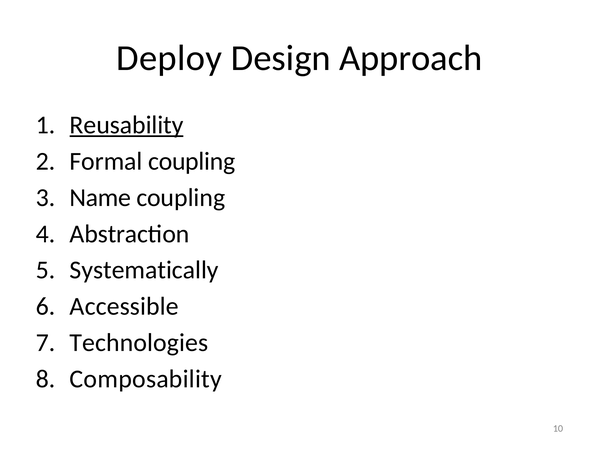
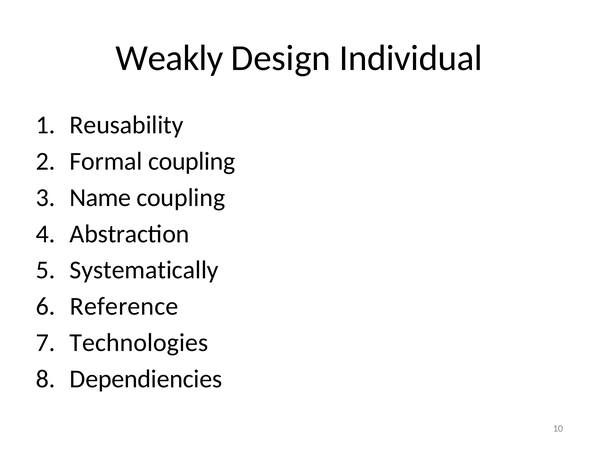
Deploy: Deploy -> Weakly
Approach: Approach -> Individual
Reusability underline: present -> none
Accessible: Accessible -> Reference
Composability: Composability -> Dependiencies
